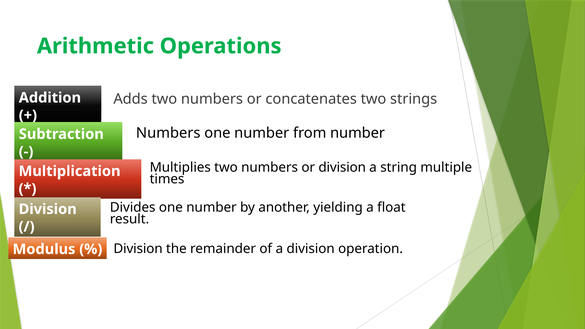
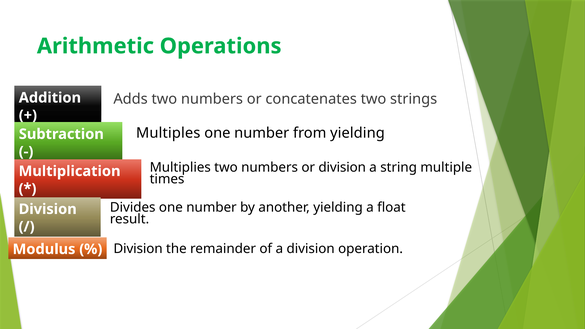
Numbers at (168, 133): Numbers -> Multiples
from number: number -> yielding
